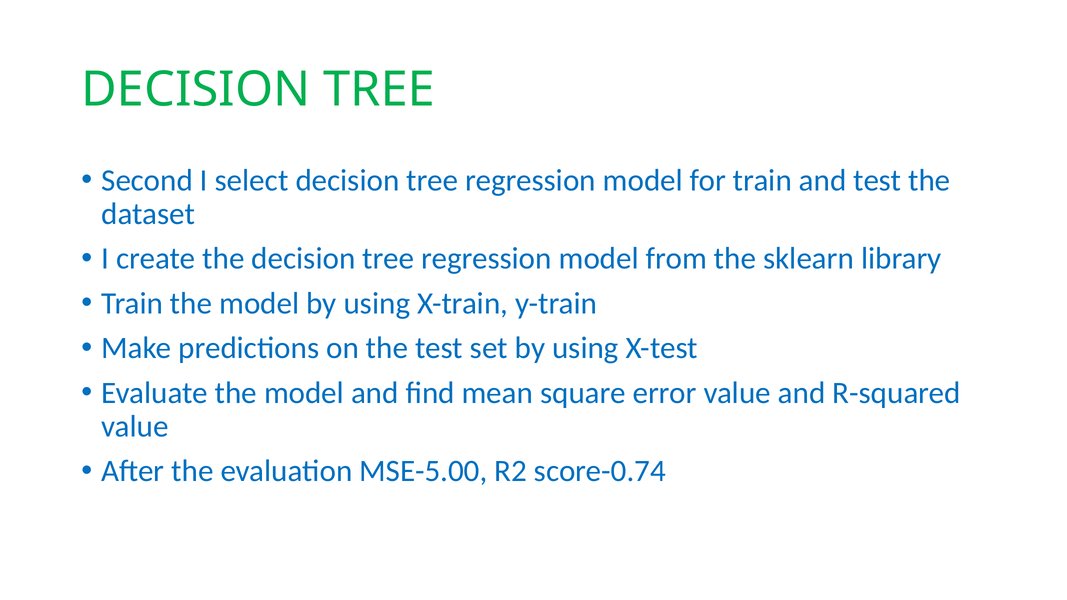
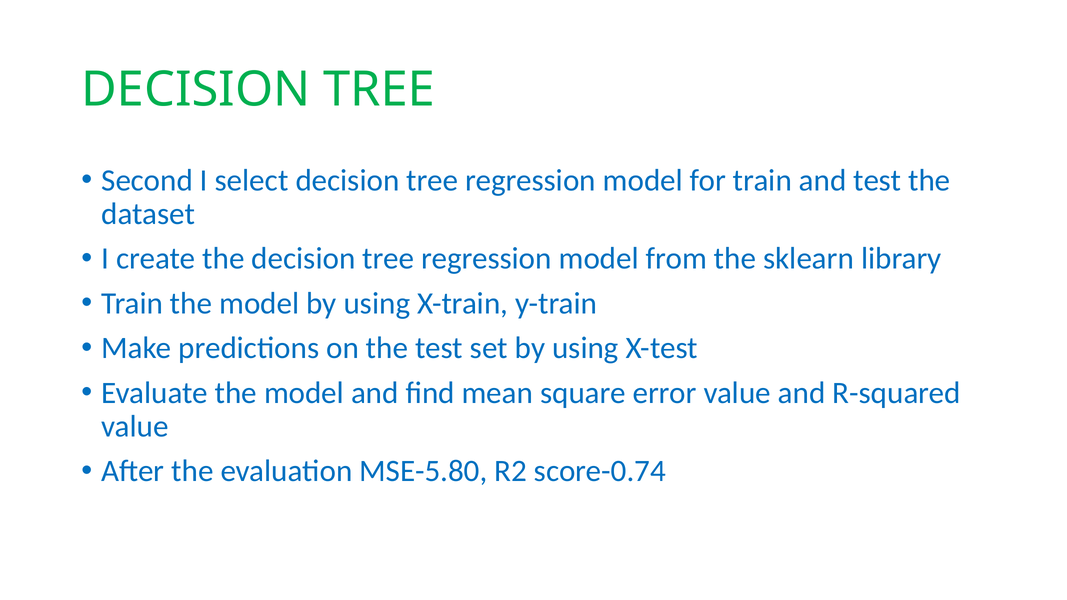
MSE-5.00: MSE-5.00 -> MSE-5.80
